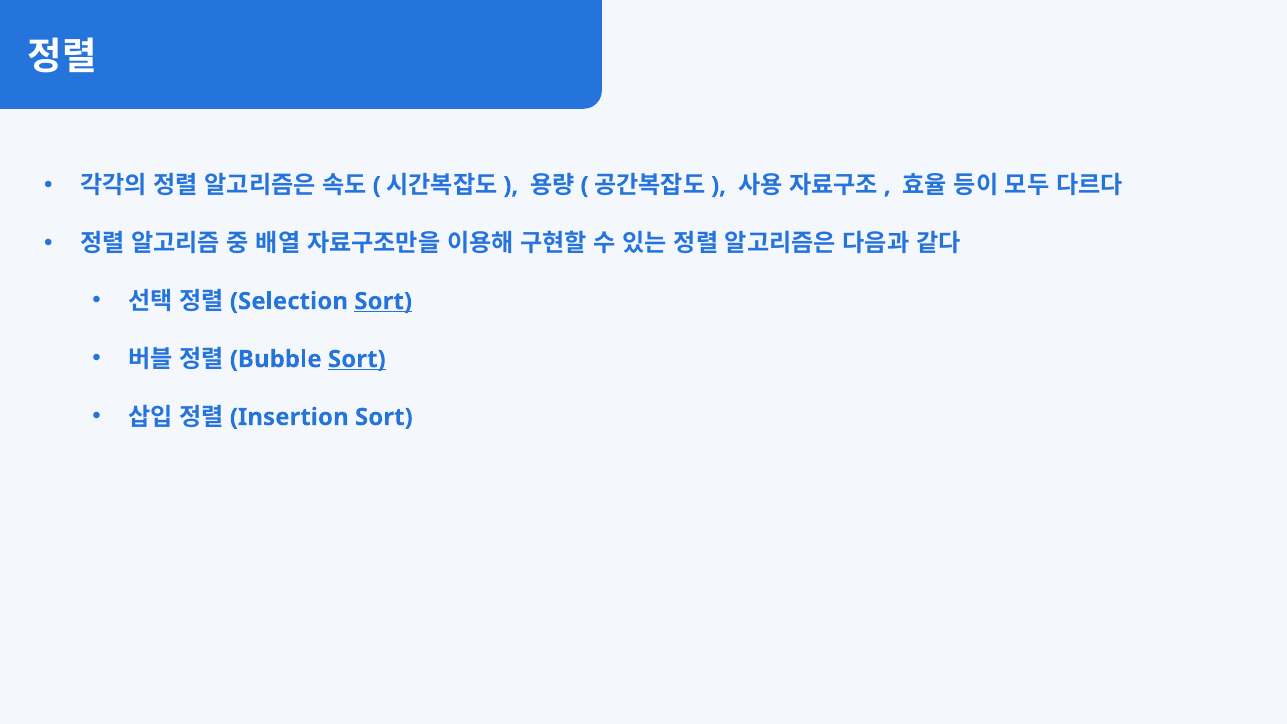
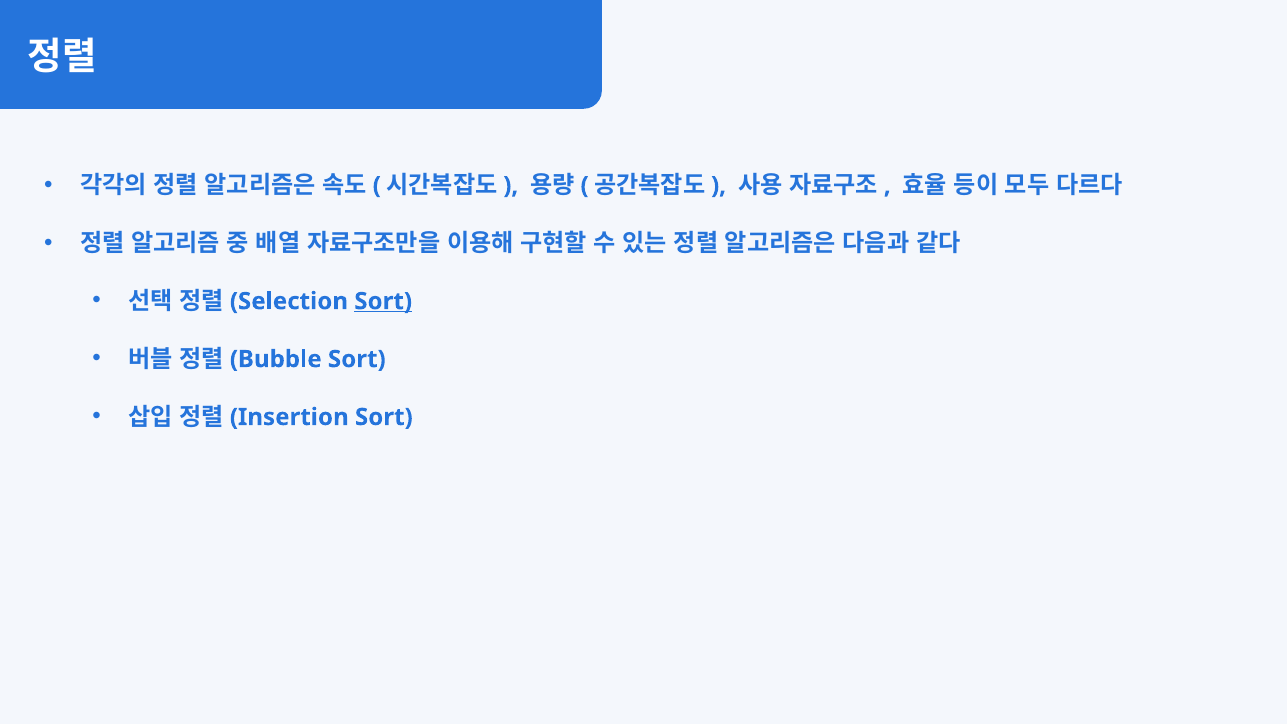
Sort at (357, 359) underline: present -> none
